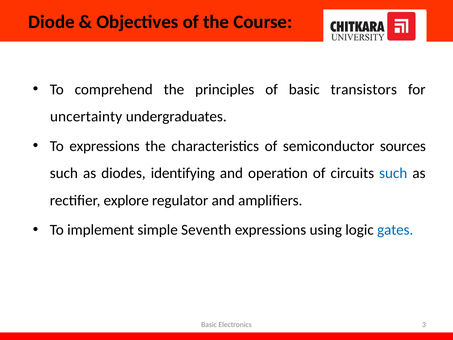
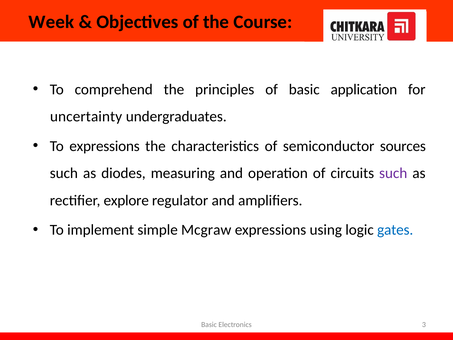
Diode: Diode -> Week
transistors: transistors -> application
identifying: identifying -> measuring
such at (393, 173) colour: blue -> purple
Seventh: Seventh -> Mcgraw
